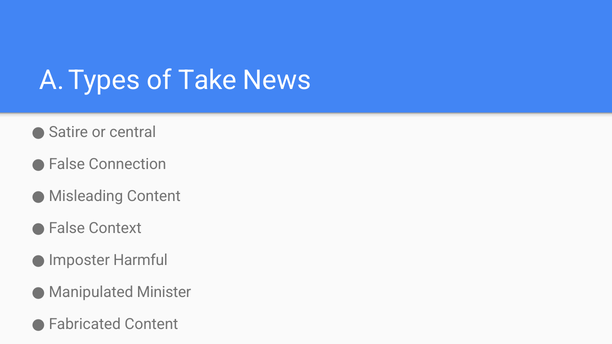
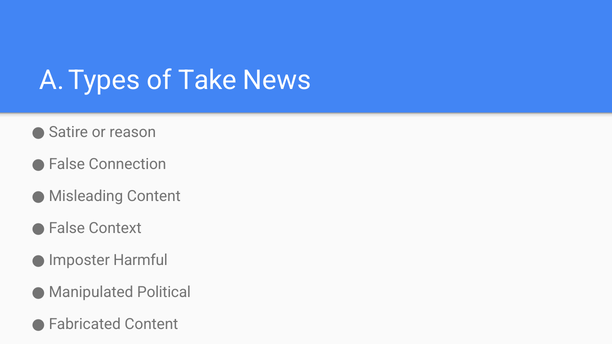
central: central -> reason
Minister: Minister -> Political
